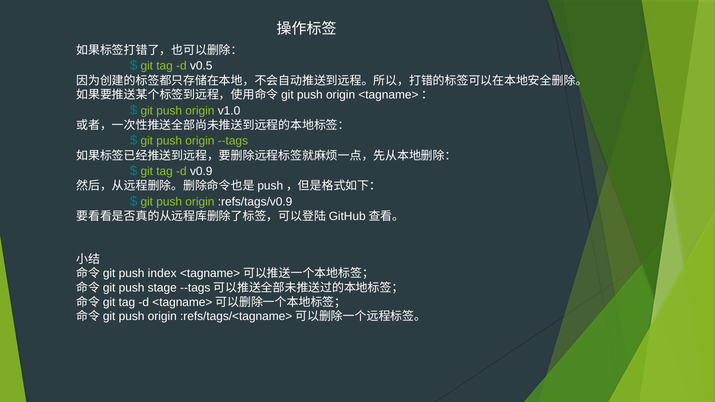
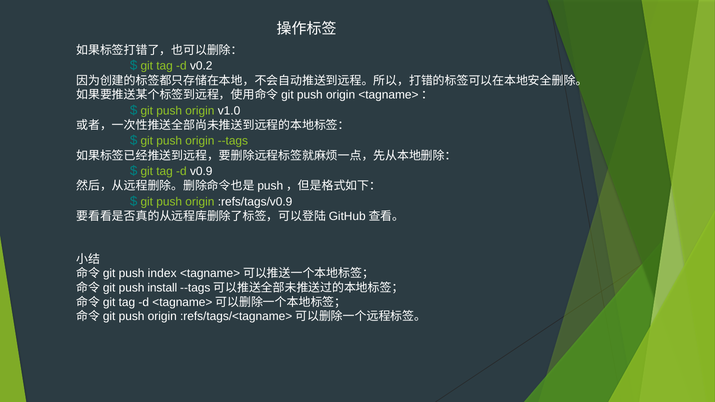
v0.5: v0.5 -> v0.2
stage: stage -> install
